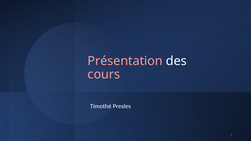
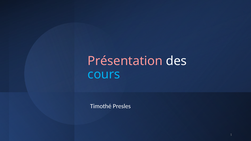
cours colour: pink -> light blue
